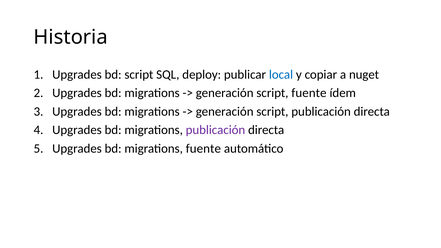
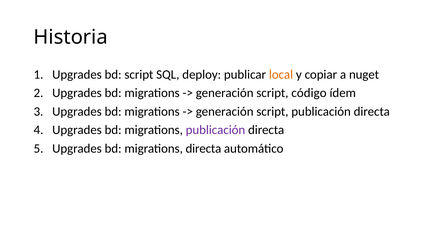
local colour: blue -> orange
script fuente: fuente -> código
migrations fuente: fuente -> directa
